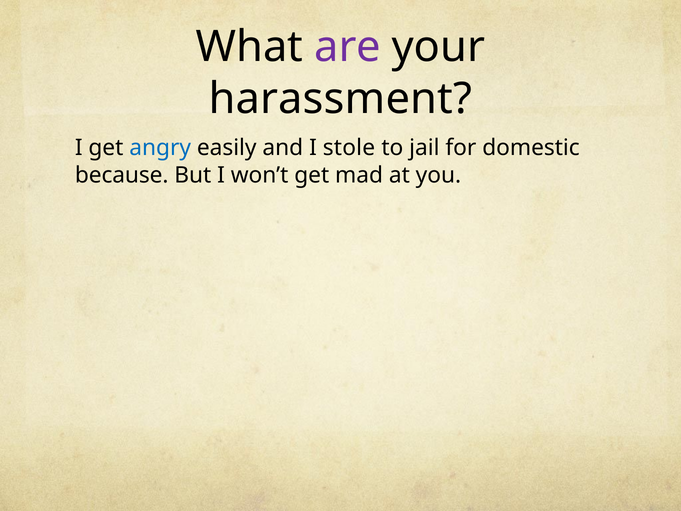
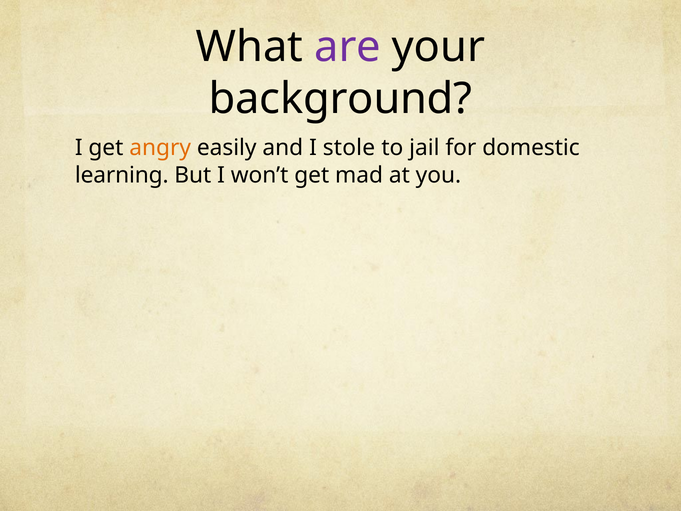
harassment: harassment -> background
angry colour: blue -> orange
because: because -> learning
